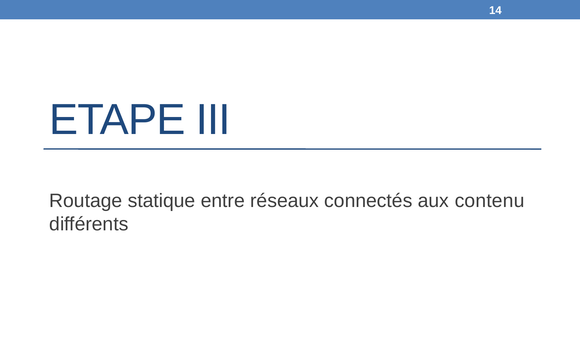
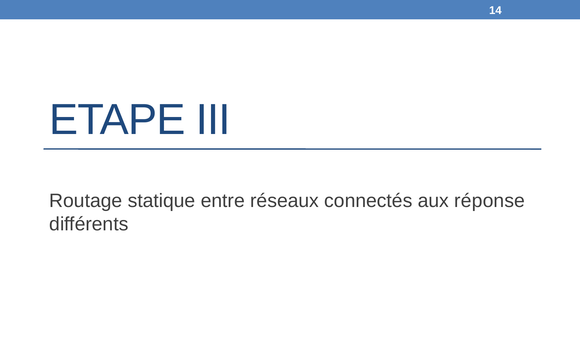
contenu: contenu -> réponse
